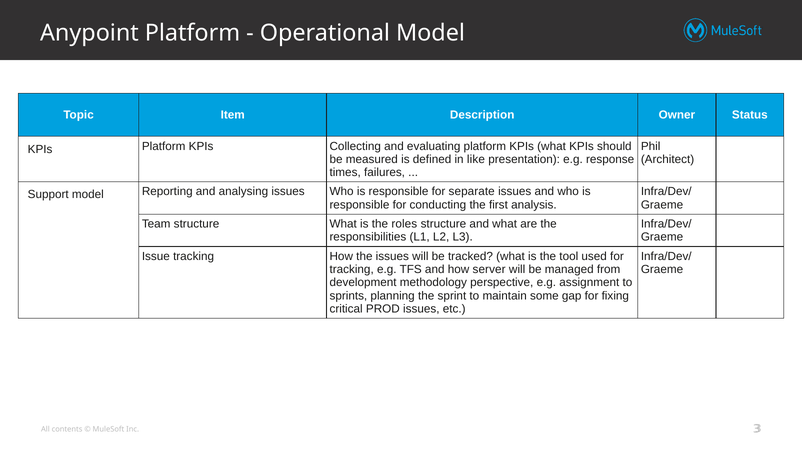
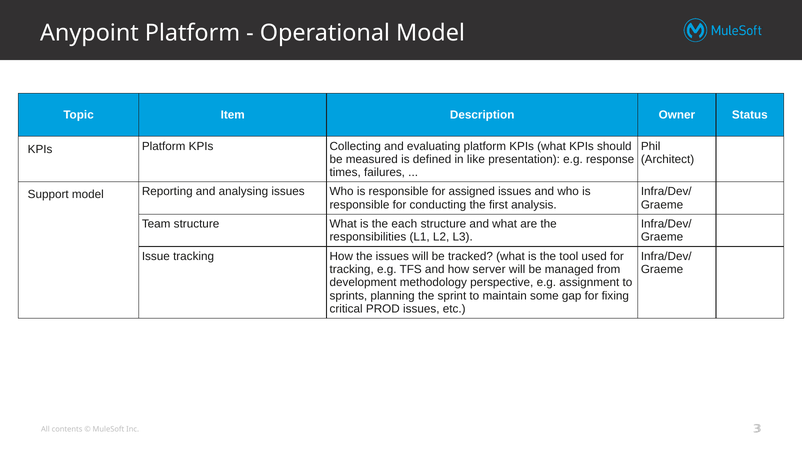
separate: separate -> assigned
roles: roles -> each
